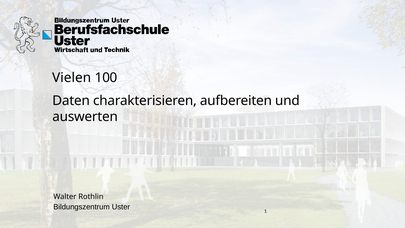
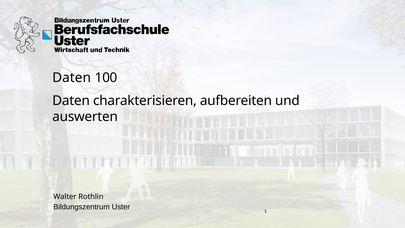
Vielen at (72, 78): Vielen -> Daten
